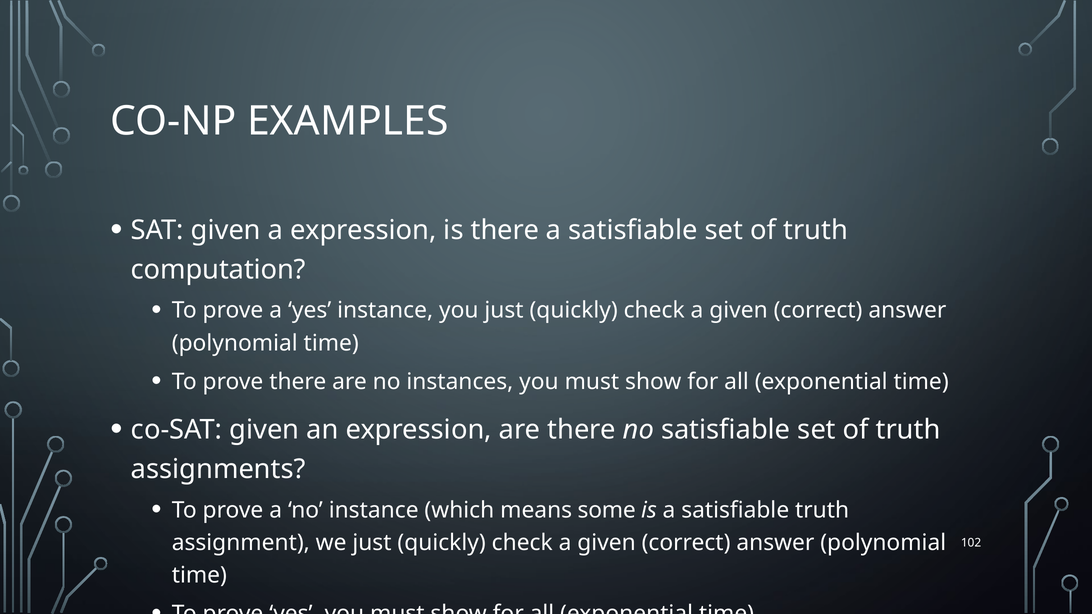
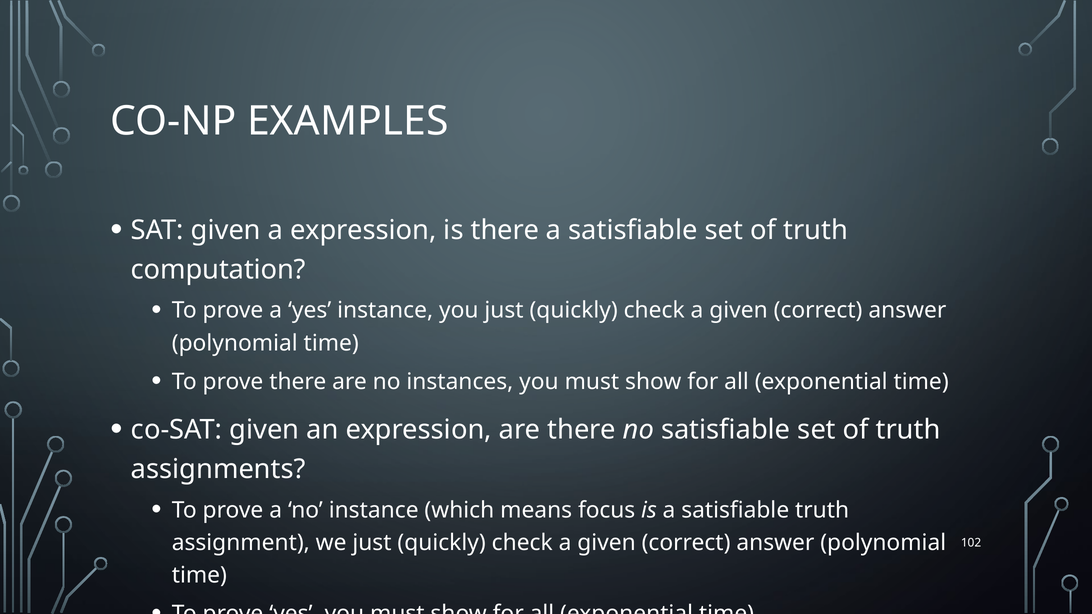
some: some -> focus
